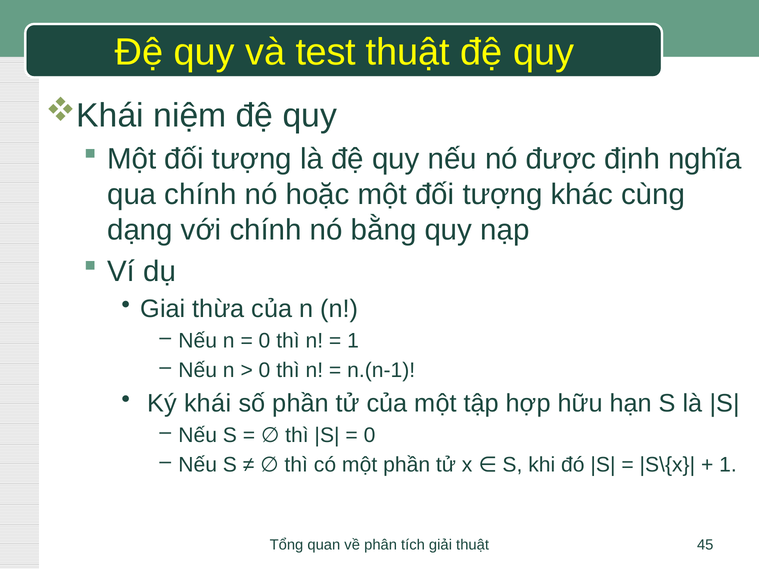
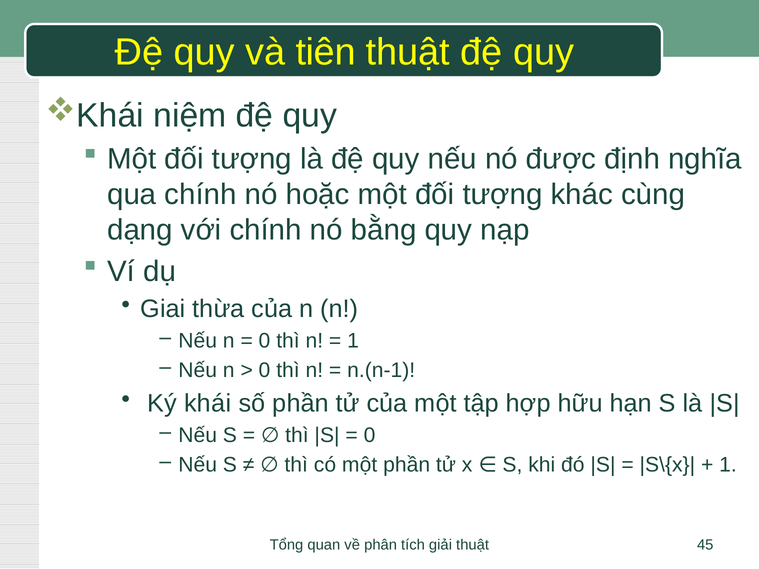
test: test -> tiên
